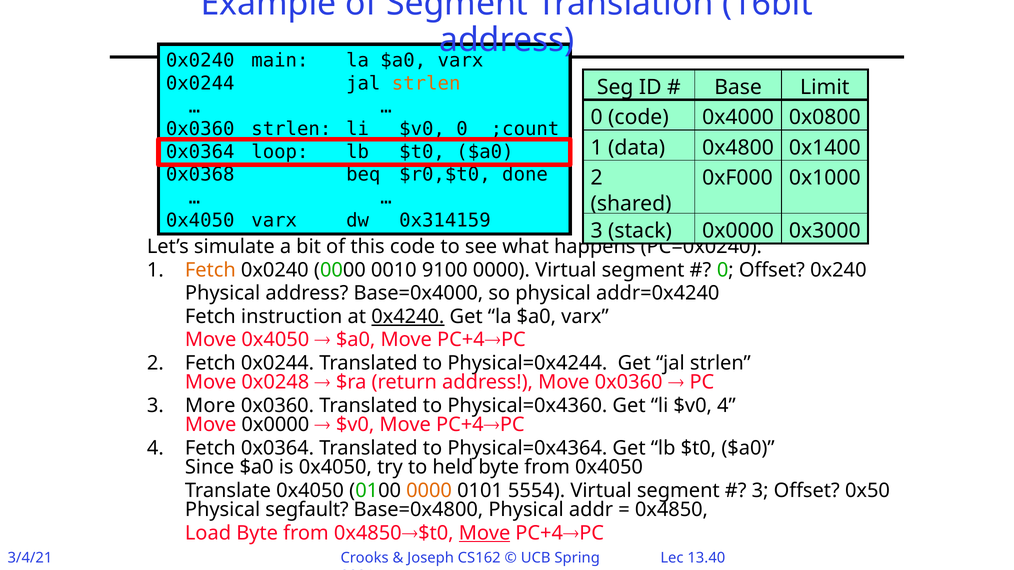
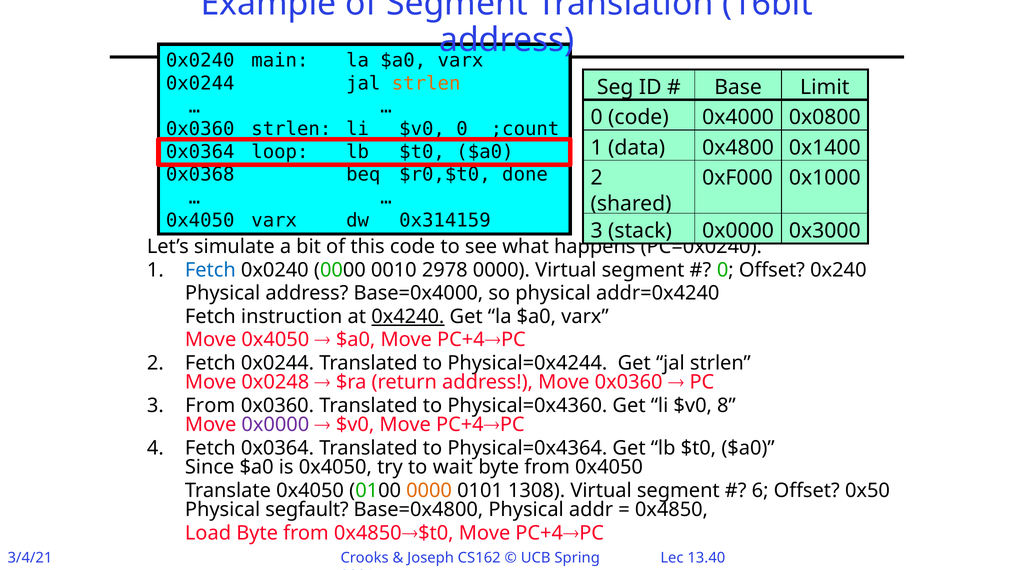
Fetch at (210, 270) colour: orange -> blue
9100: 9100 -> 2978
3 More: More -> From
$v0 4: 4 -> 8
0x0000 at (275, 425) colour: black -> purple
held: held -> wait
5554: 5554 -> 1308
3 at (760, 491): 3 -> 6
Move at (485, 533) underline: present -> none
